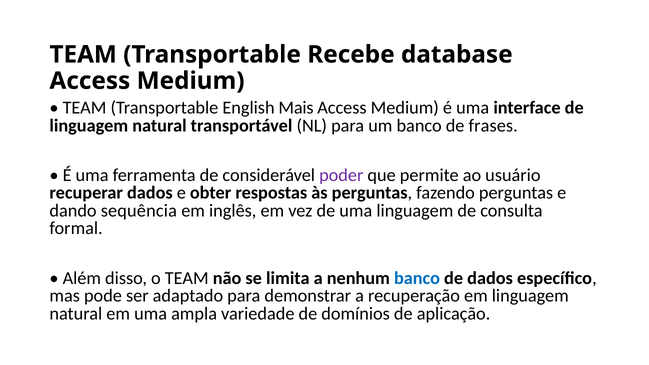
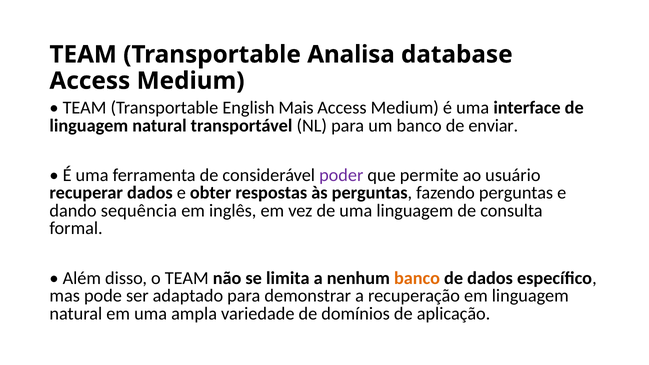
Recebe: Recebe -> Analisa
frases: frases -> enviar
banco at (417, 278) colour: blue -> orange
